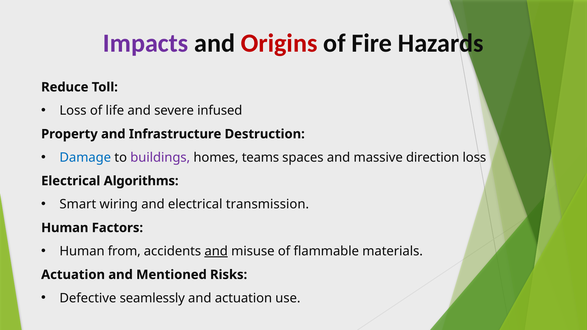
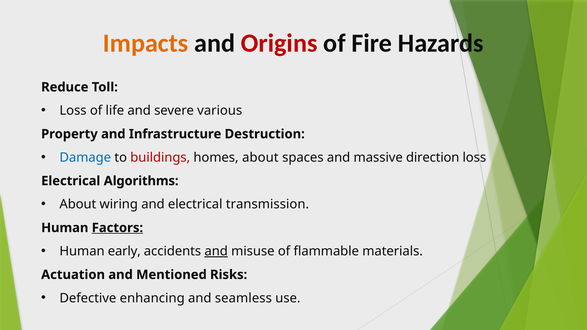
Impacts colour: purple -> orange
infused: infused -> various
buildings colour: purple -> red
homes teams: teams -> about
Smart at (78, 204): Smart -> About
Factors underline: none -> present
from: from -> early
seamlessly: seamlessly -> enhancing
and actuation: actuation -> seamless
